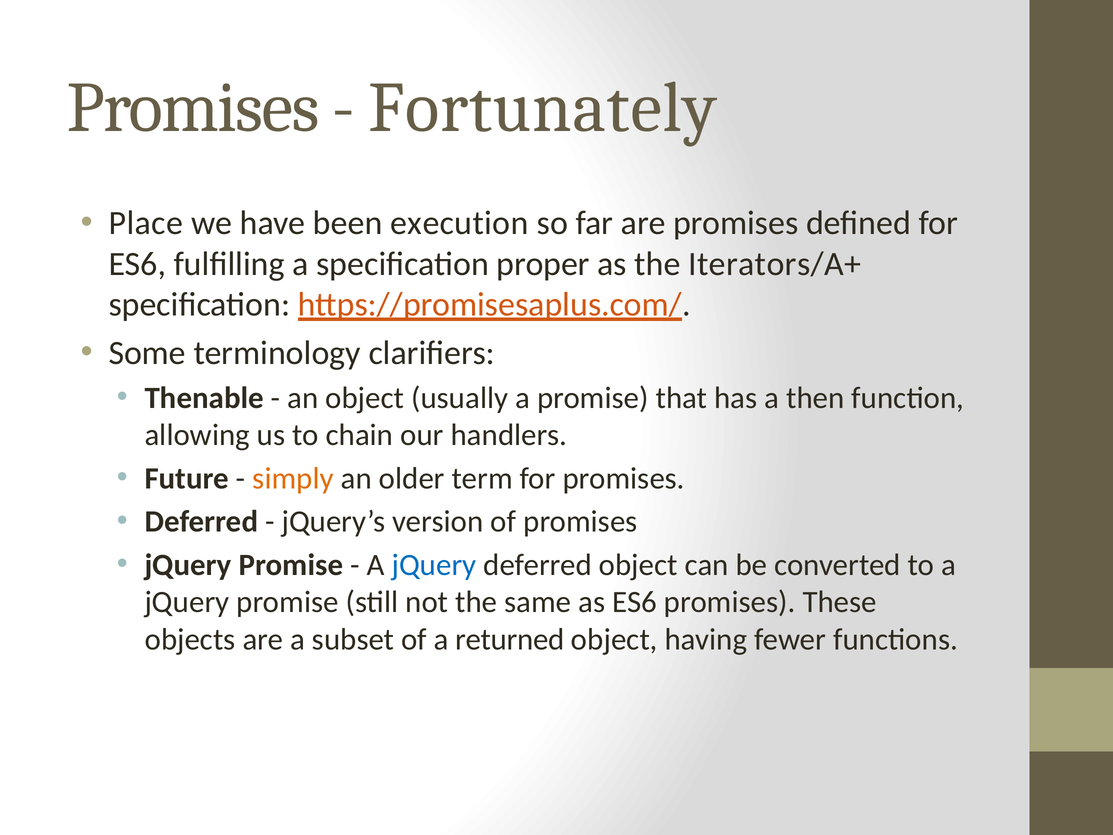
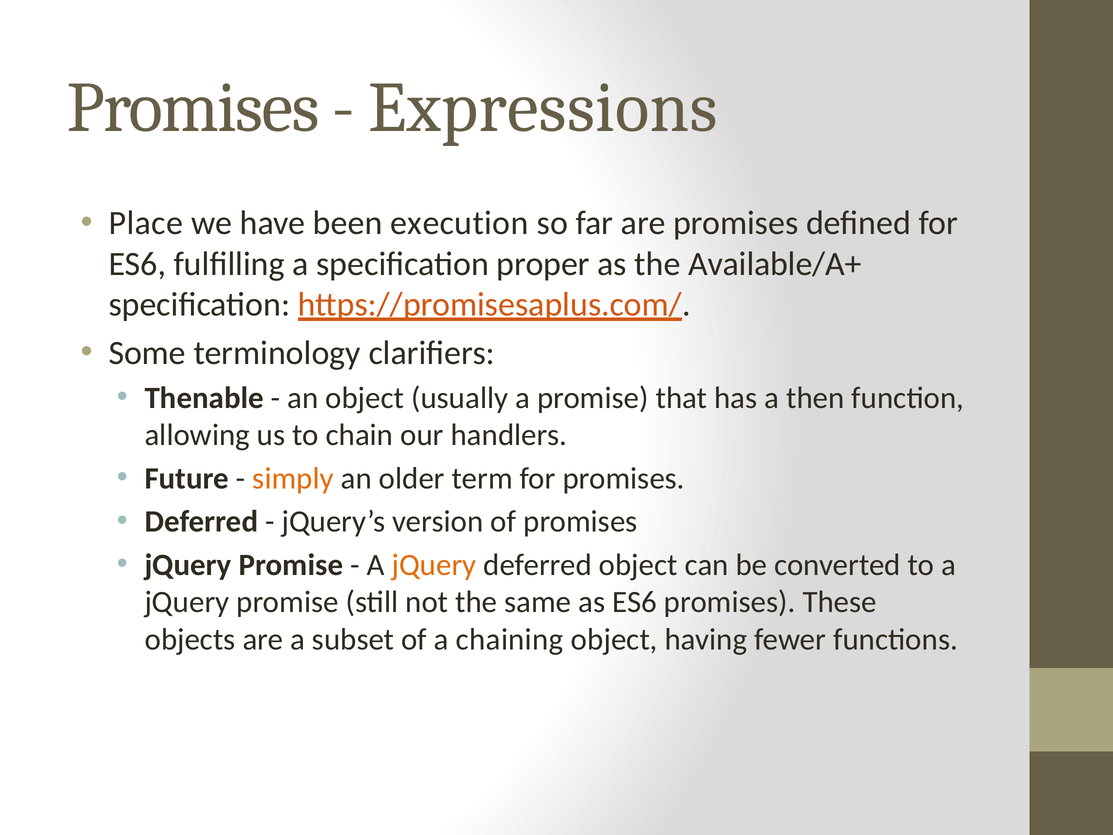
Fortunately: Fortunately -> Expressions
Iterators/A+: Iterators/A+ -> Available/A+
jQuery at (434, 565) colour: blue -> orange
returned: returned -> chaining
